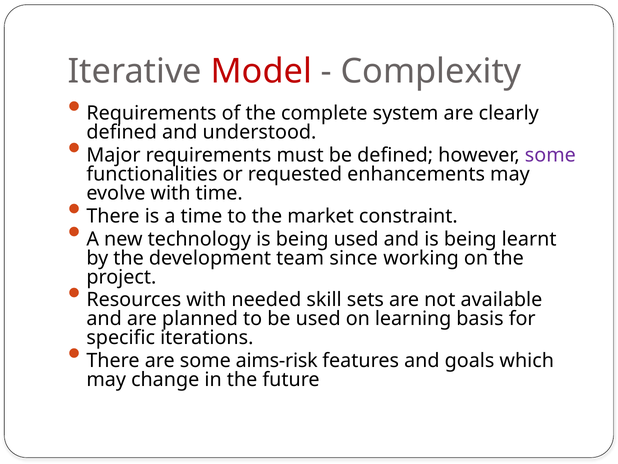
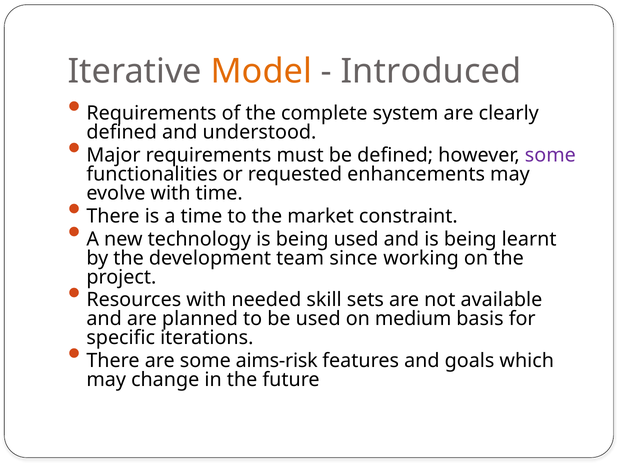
Model colour: red -> orange
Complexity: Complexity -> Introduced
learning: learning -> medium
